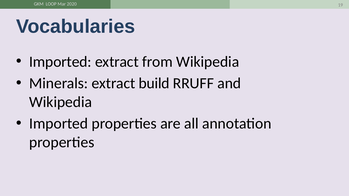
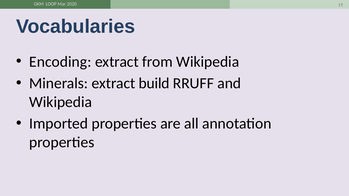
Imported at (60, 62): Imported -> Encoding
